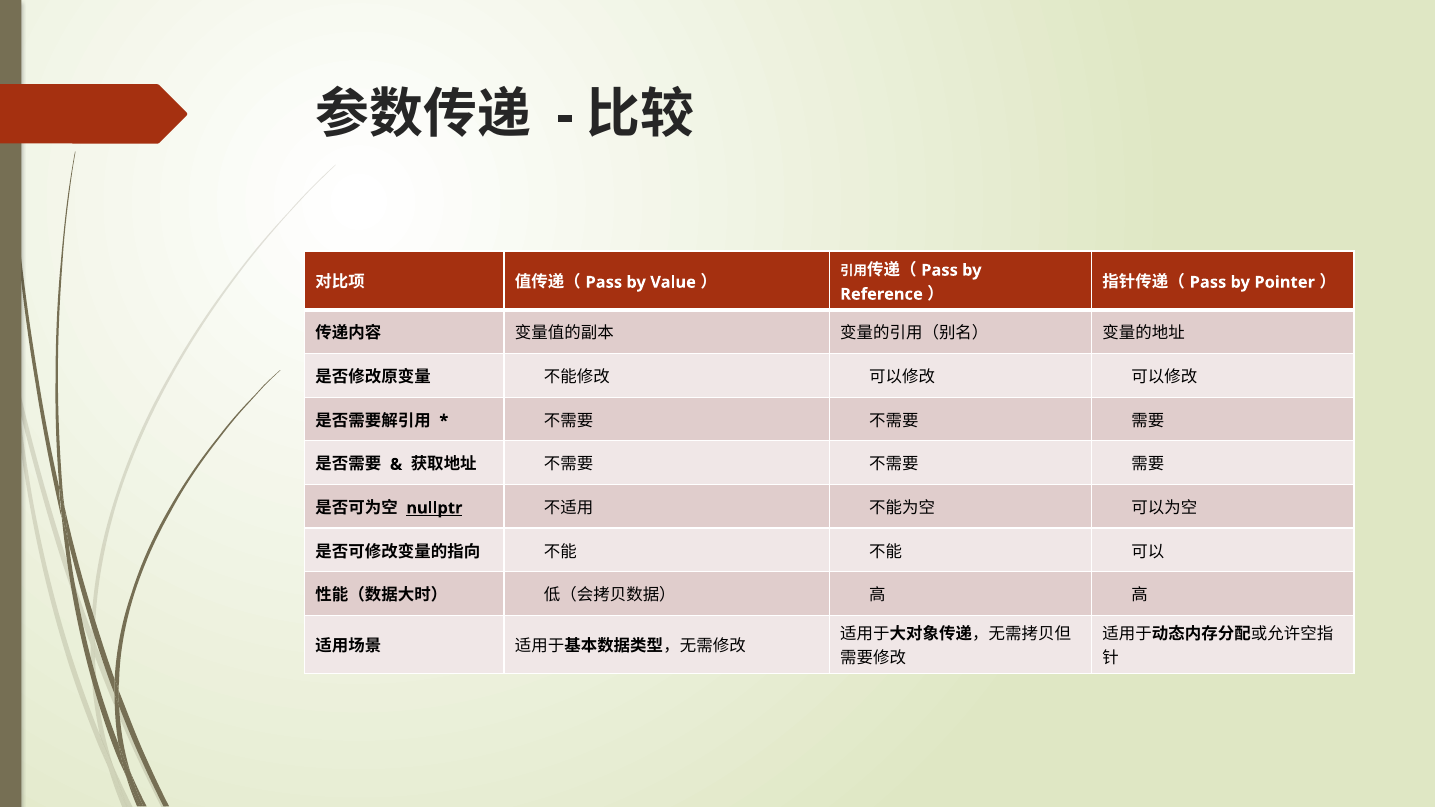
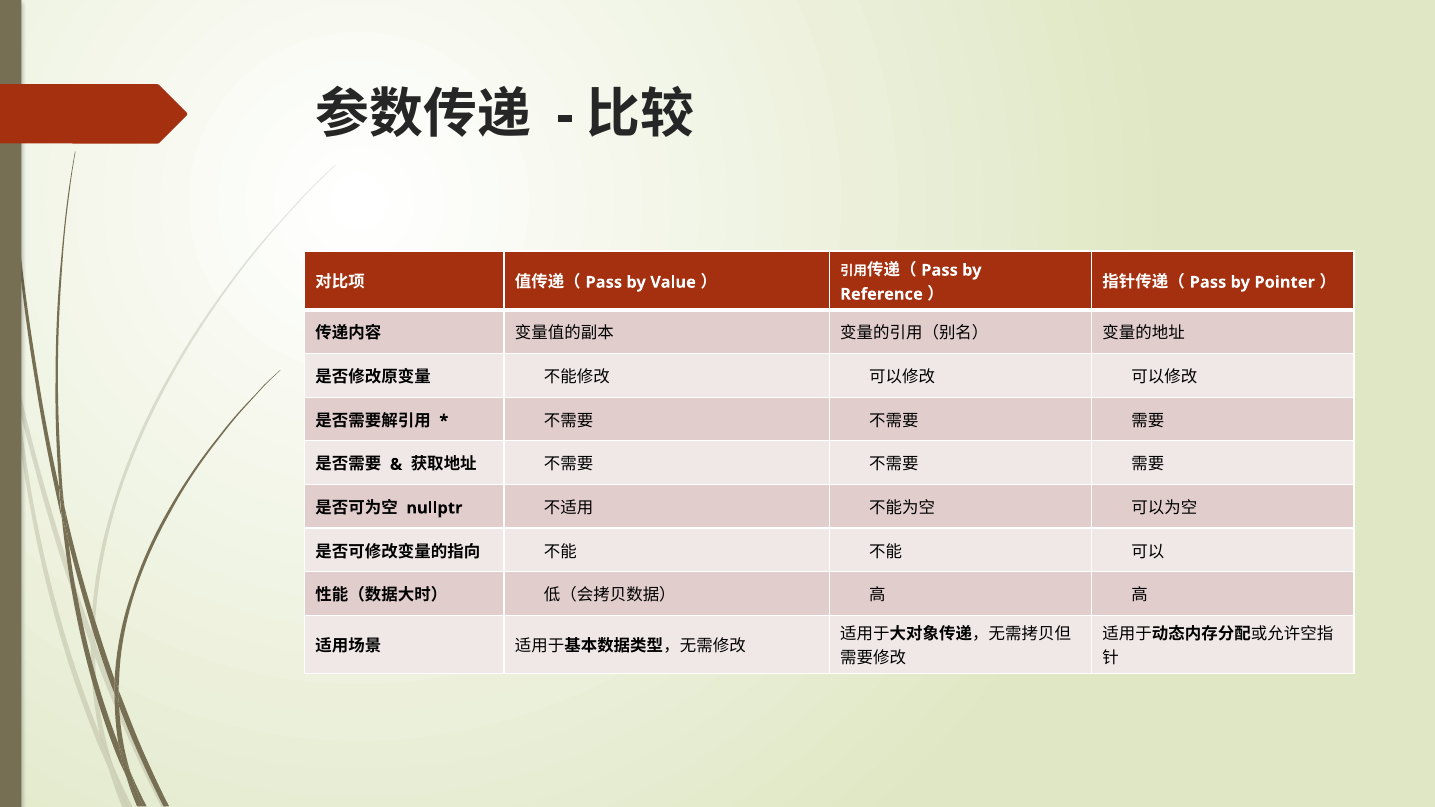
nullptr underline: present -> none
